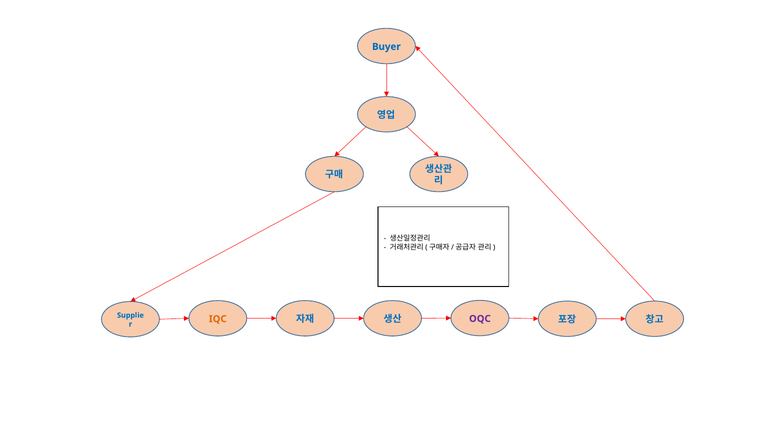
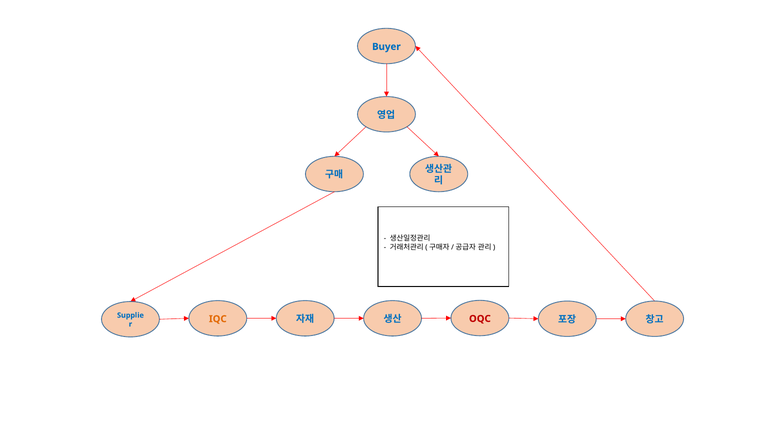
OQC colour: purple -> red
